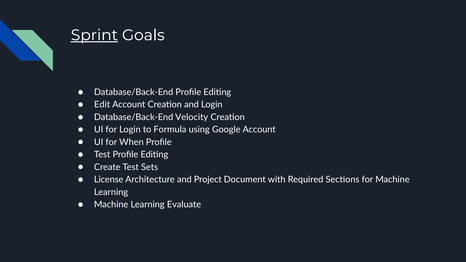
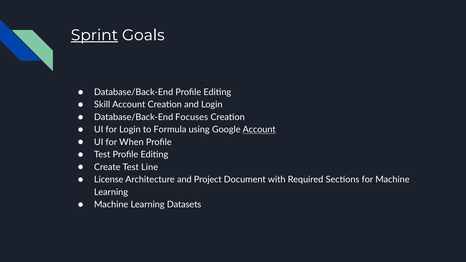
Edit: Edit -> Skill
Velocity: Velocity -> Focuses
Account at (259, 130) underline: none -> present
Sets: Sets -> Line
Evaluate: Evaluate -> Datasets
